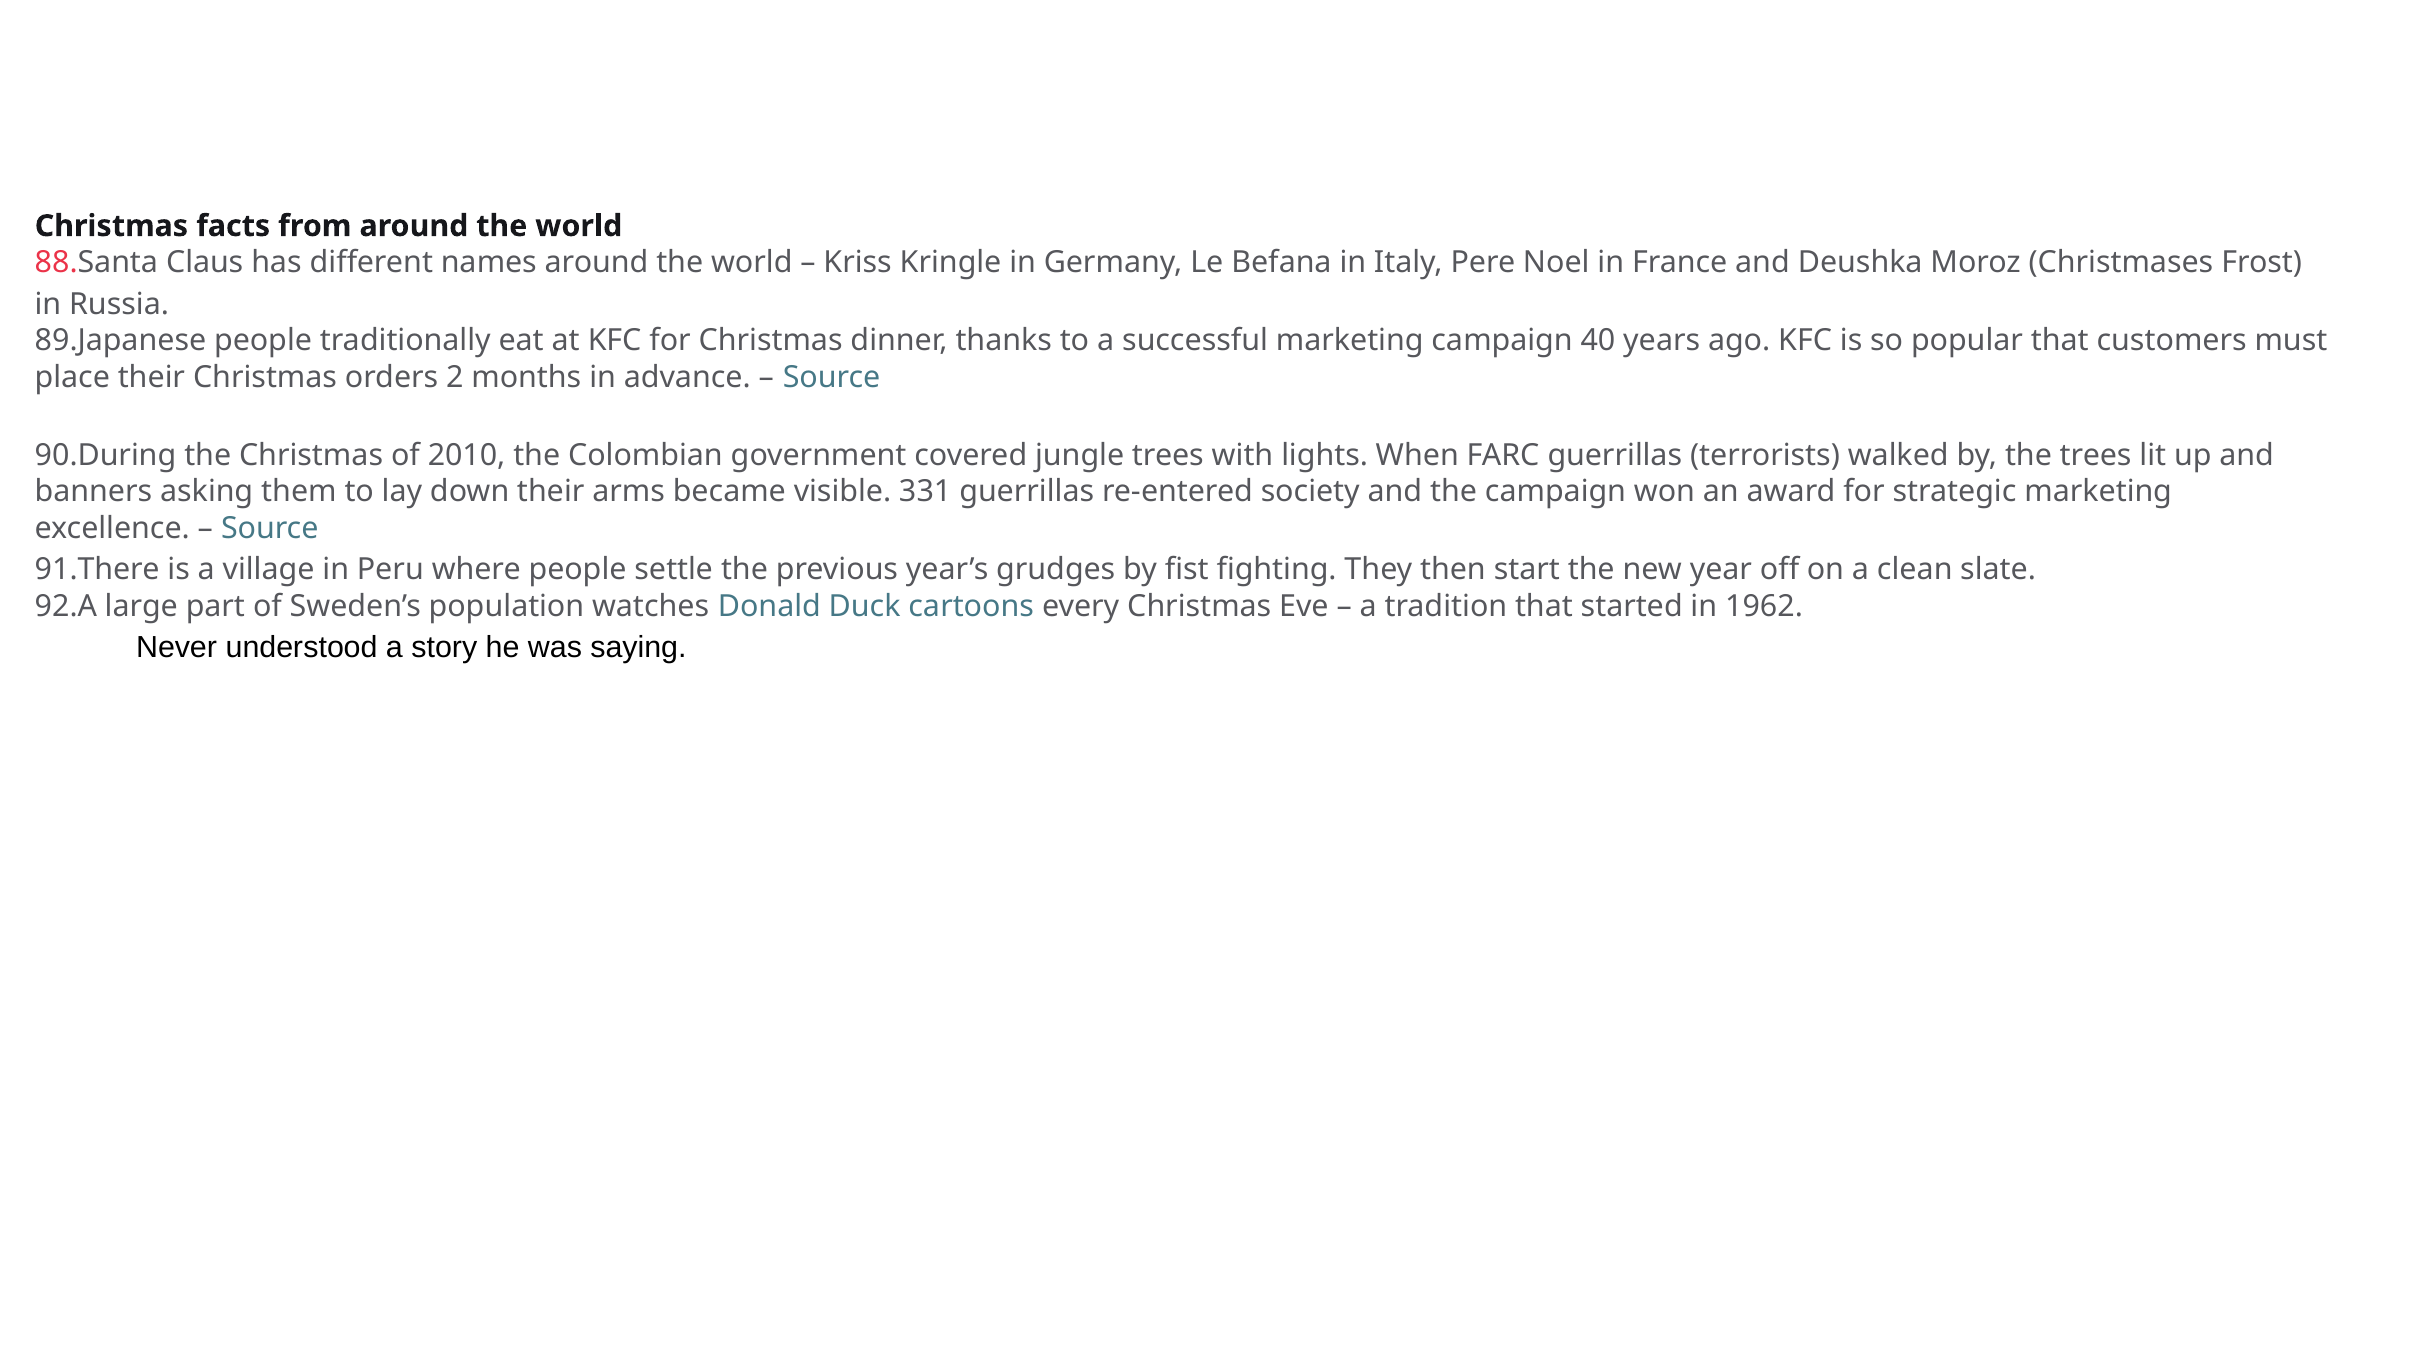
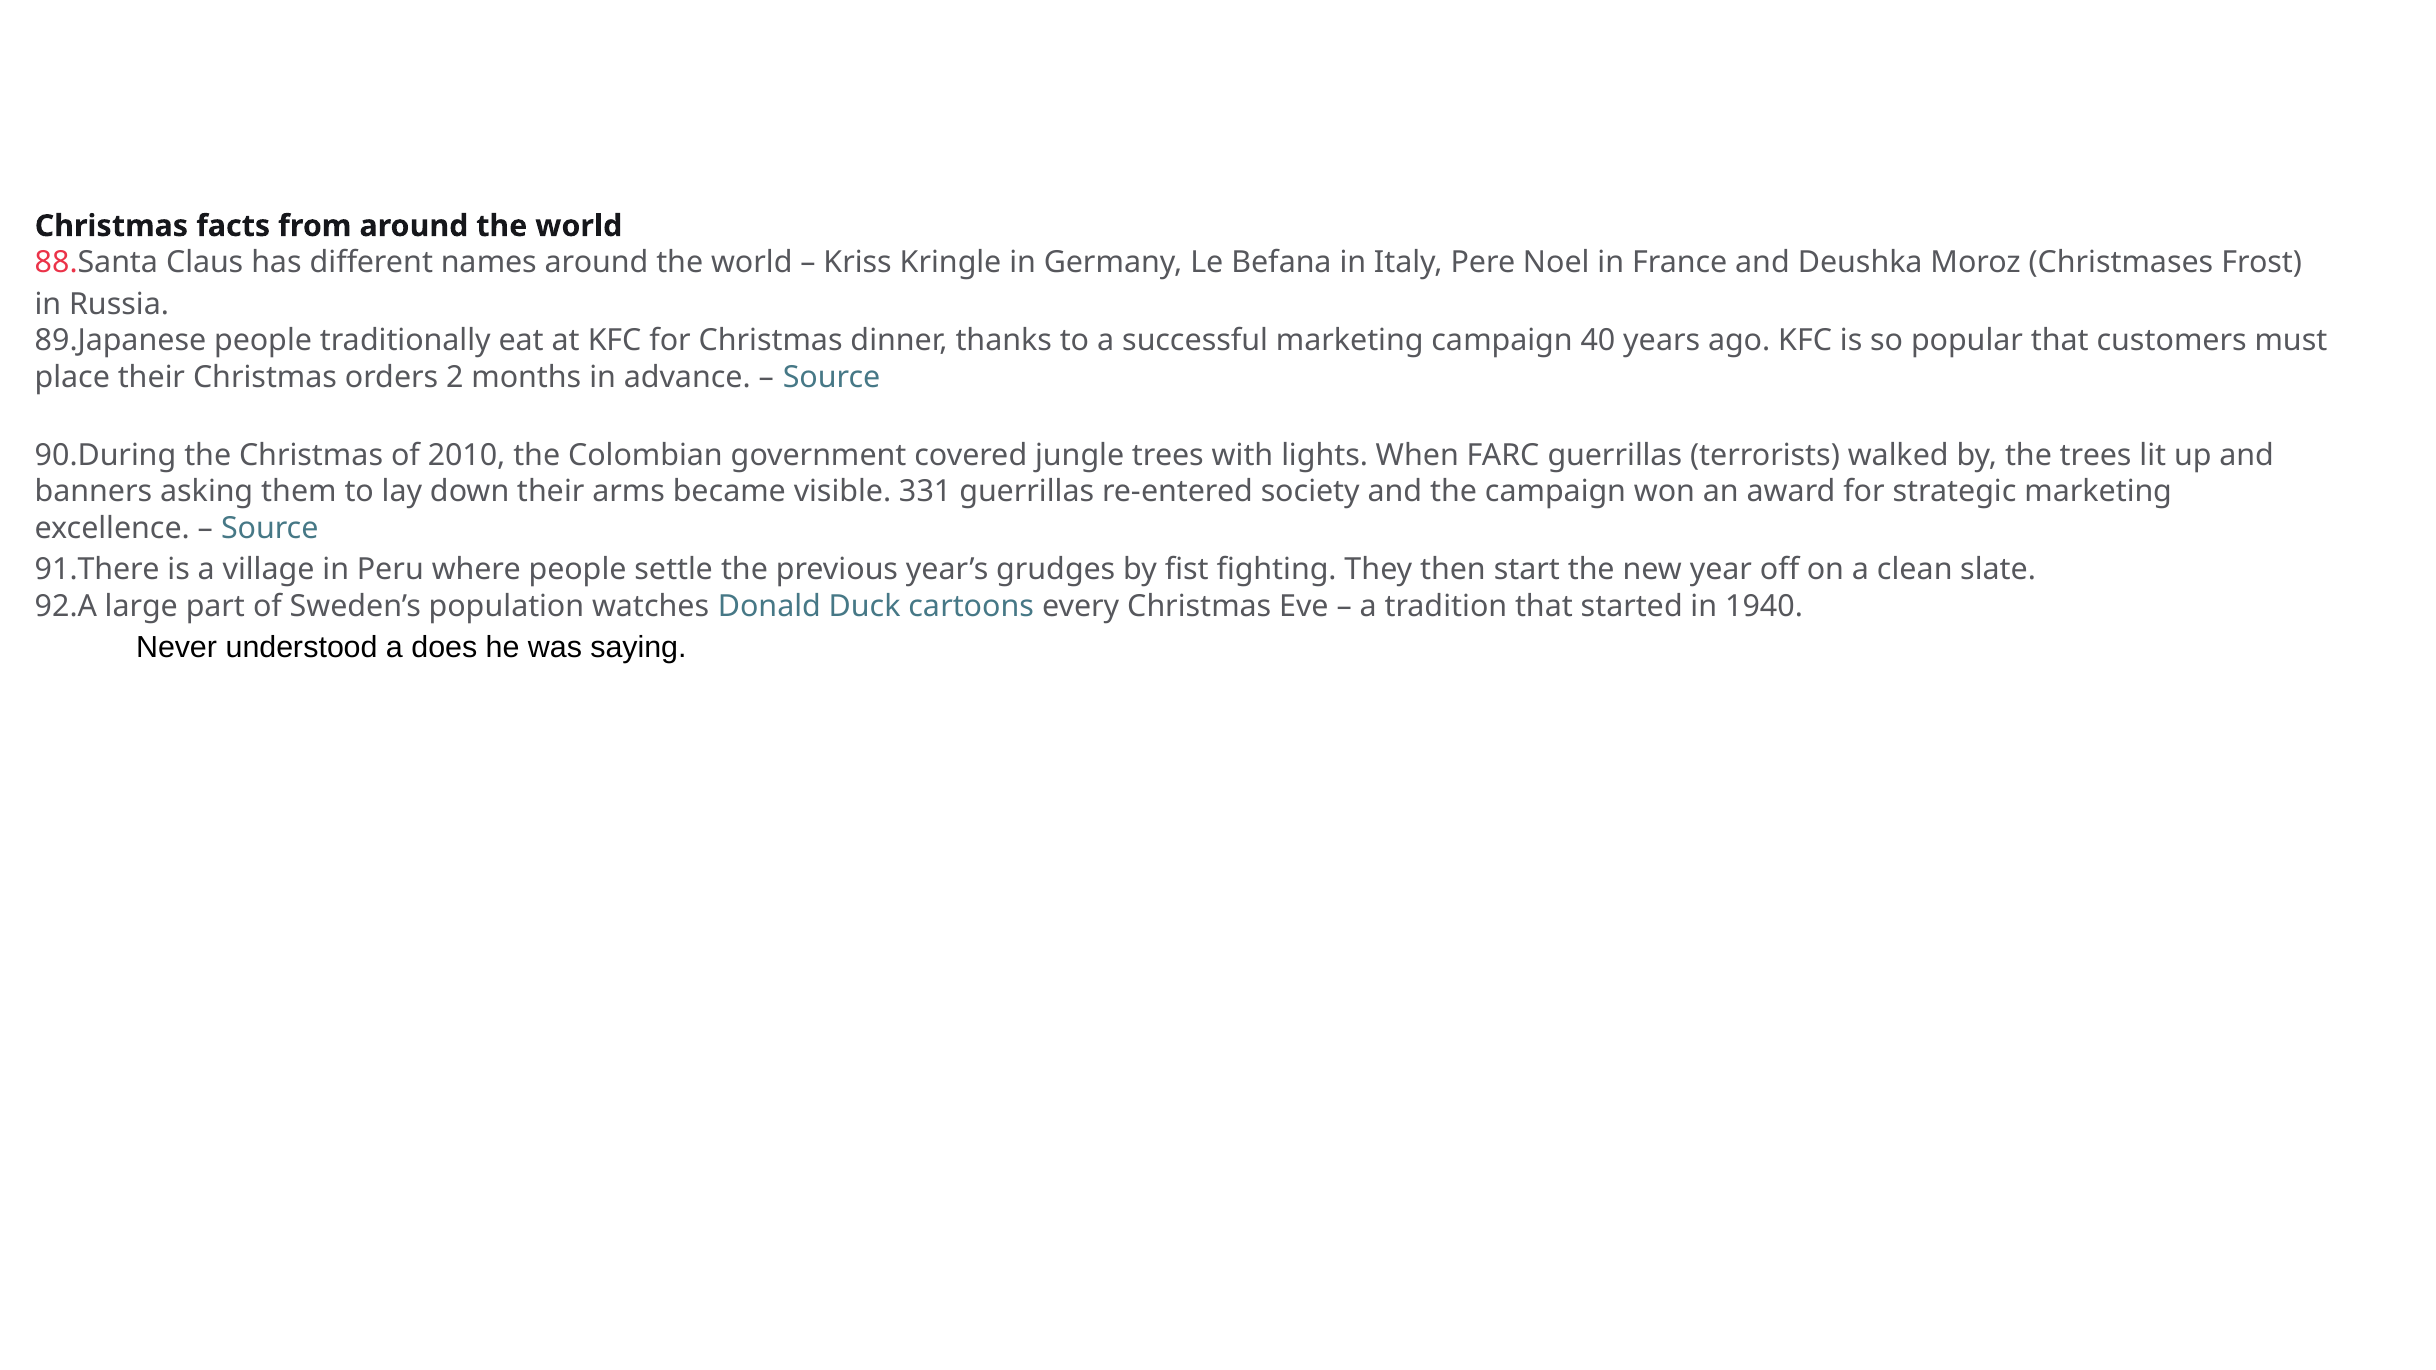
1962: 1962 -> 1940
story: story -> does
